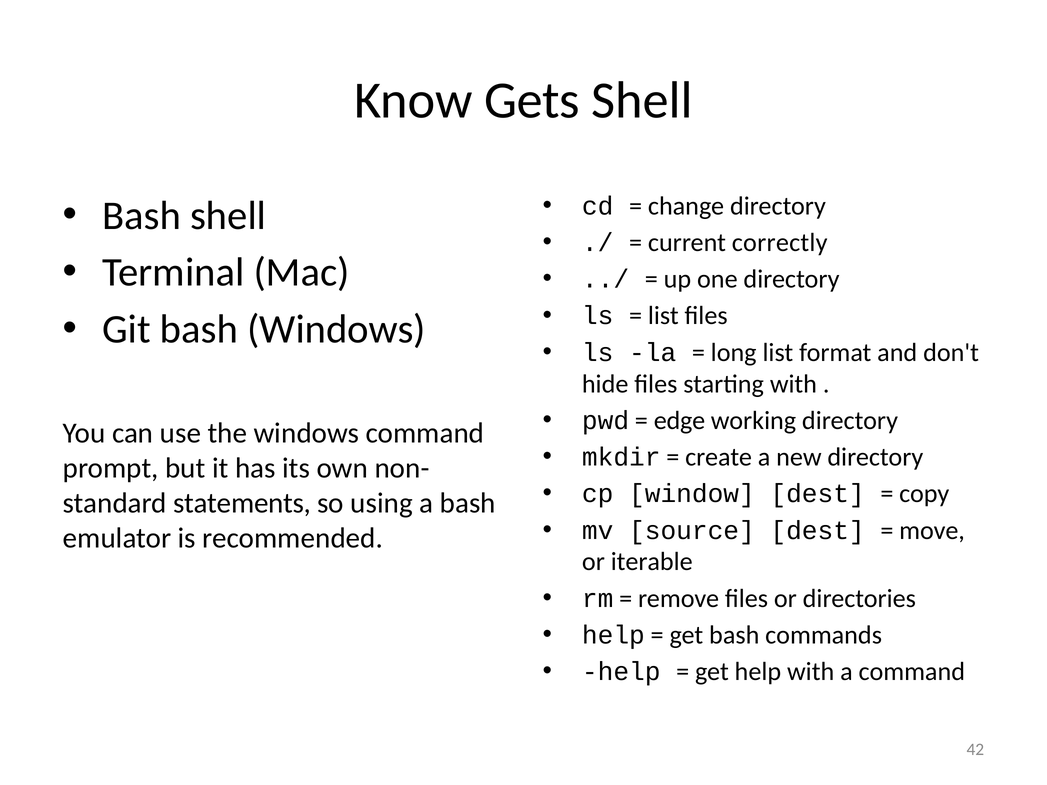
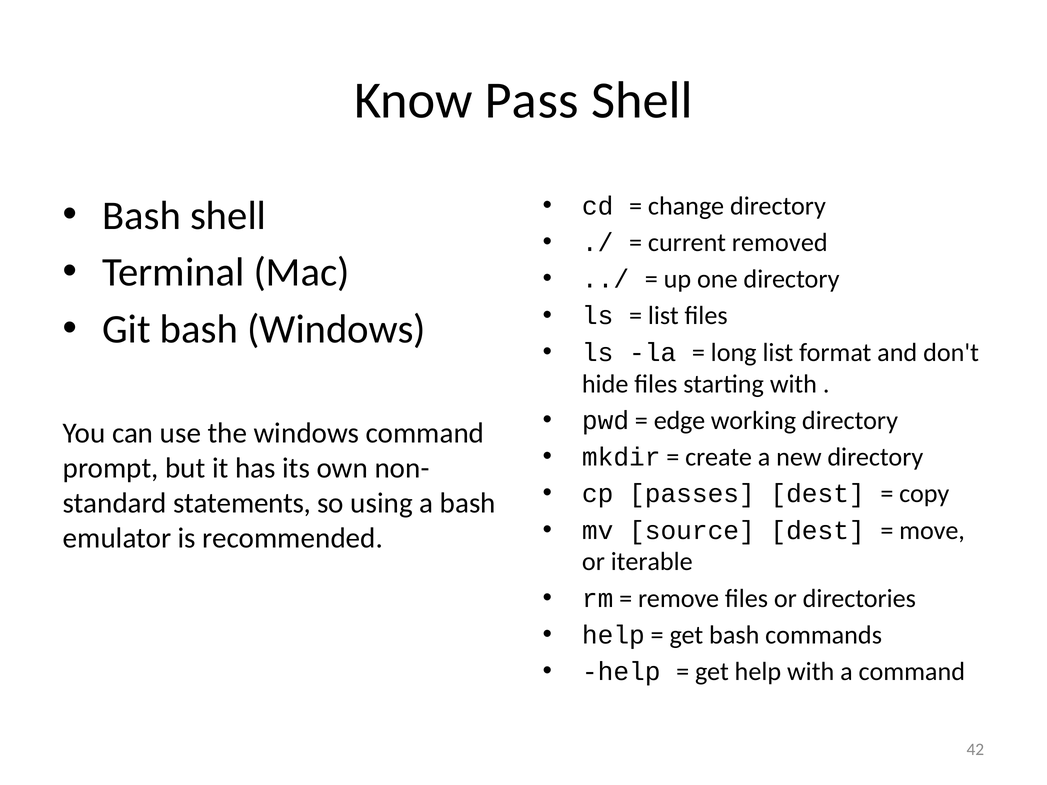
Gets: Gets -> Pass
correctly: correctly -> removed
window: window -> passes
